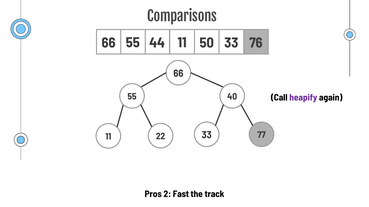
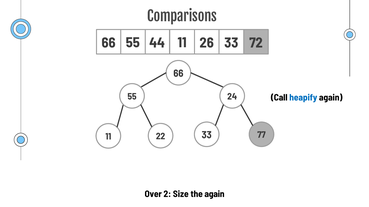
76: 76 -> 72
50: 50 -> 26
40: 40 -> 24
heapify colour: purple -> blue
Pros: Pros -> Over
Fast: Fast -> Size
the track: track -> again
